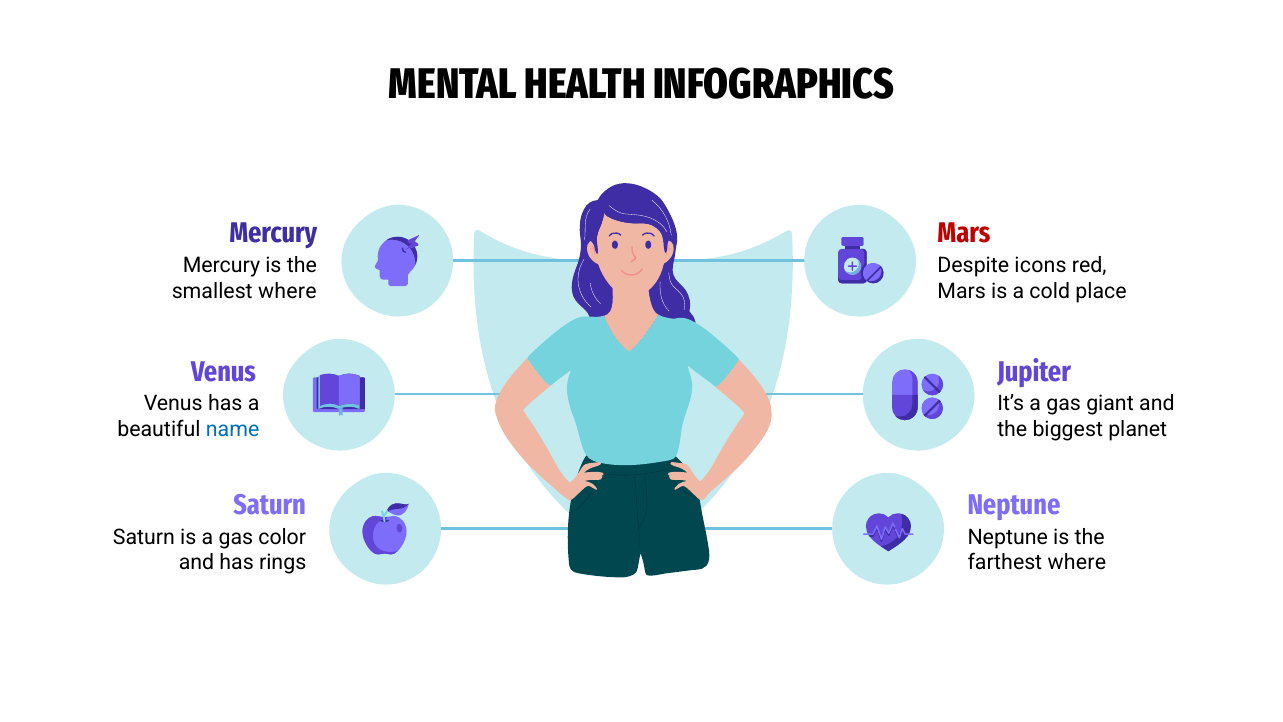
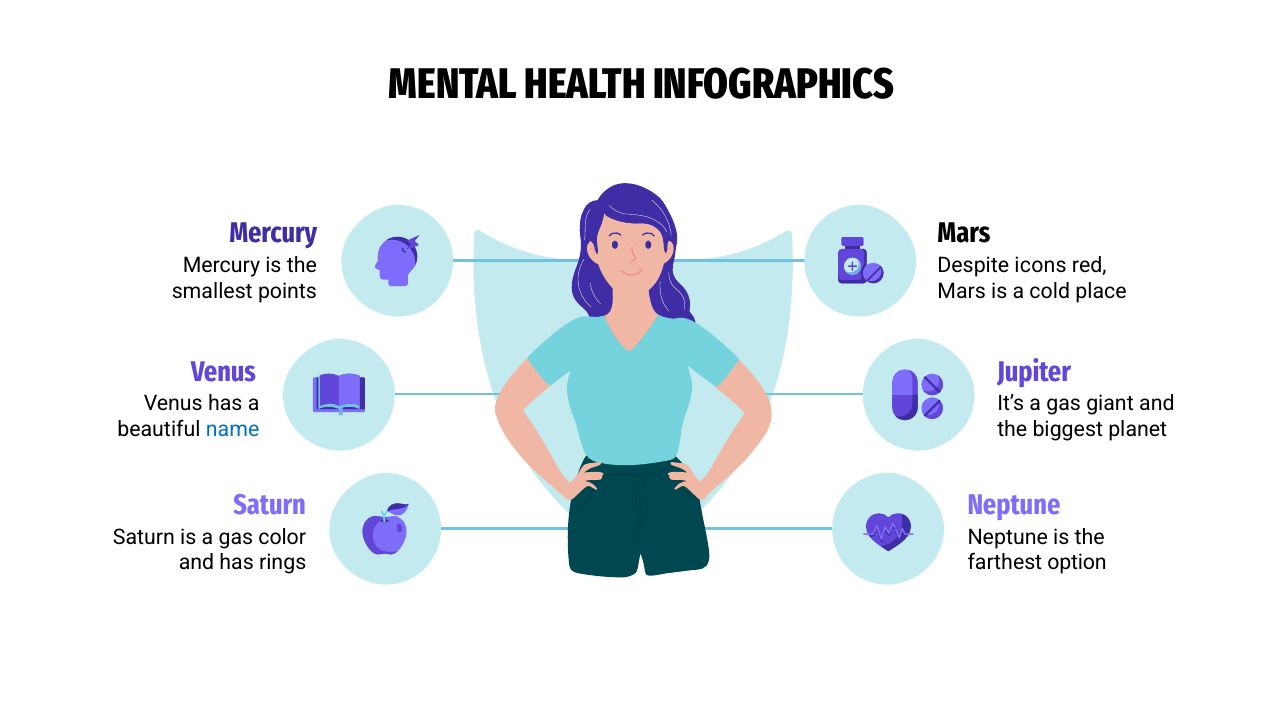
Mars at (964, 233) colour: red -> black
smallest where: where -> points
farthest where: where -> option
